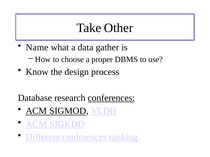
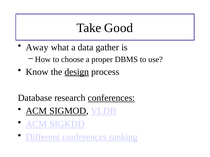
Other: Other -> Good
Name: Name -> Away
design underline: none -> present
